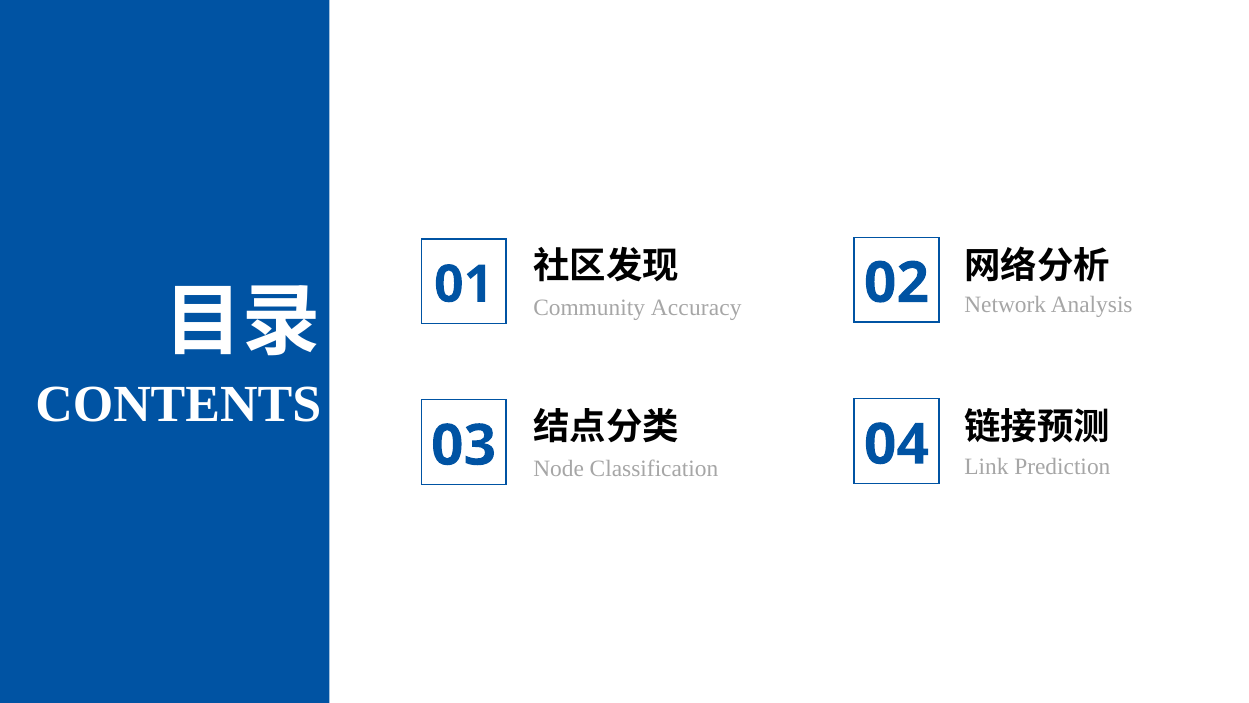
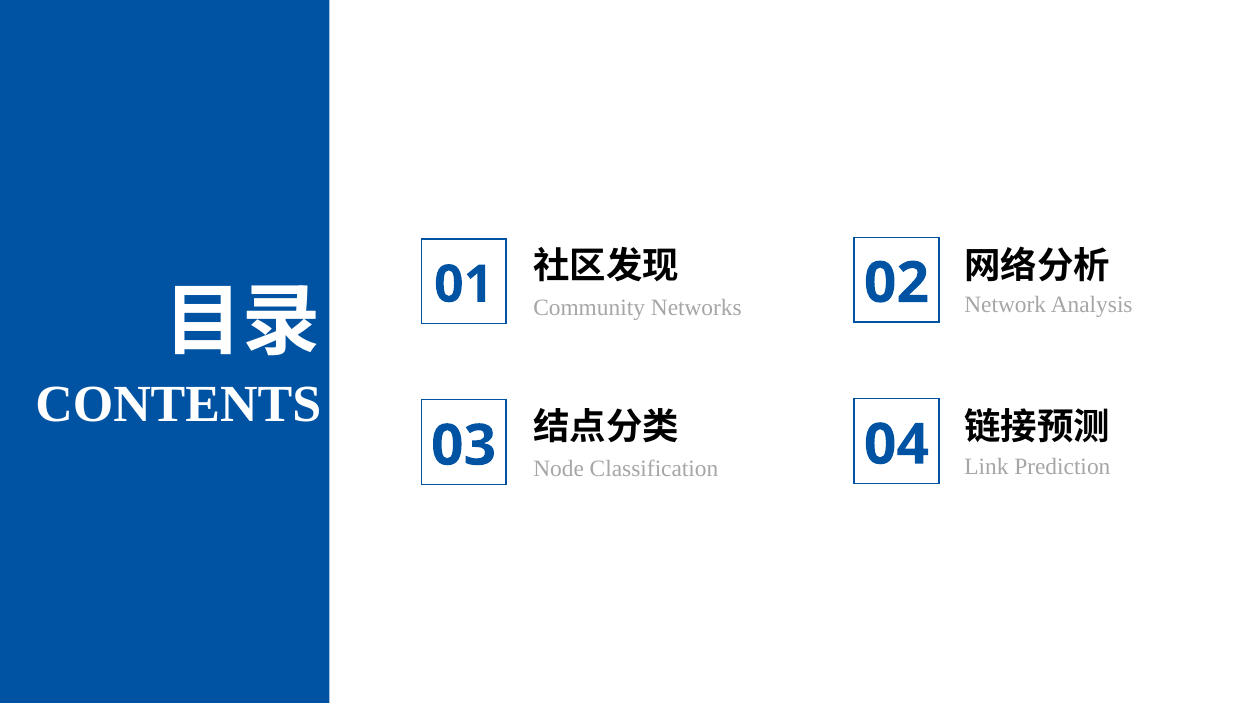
Accuracy: Accuracy -> Networks
